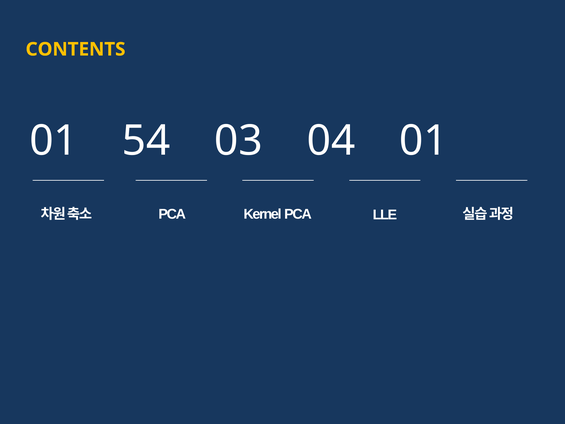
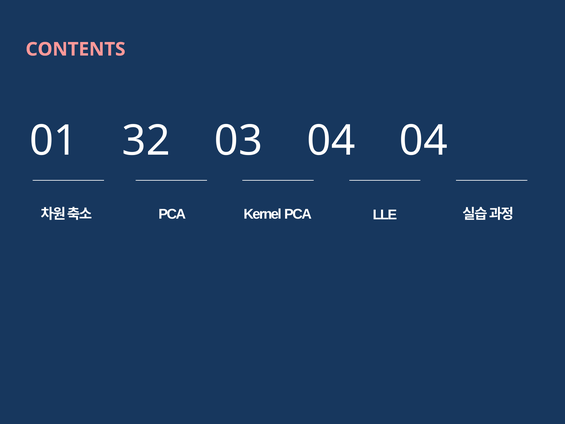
CONTENTS colour: yellow -> pink
54: 54 -> 32
04 01: 01 -> 04
